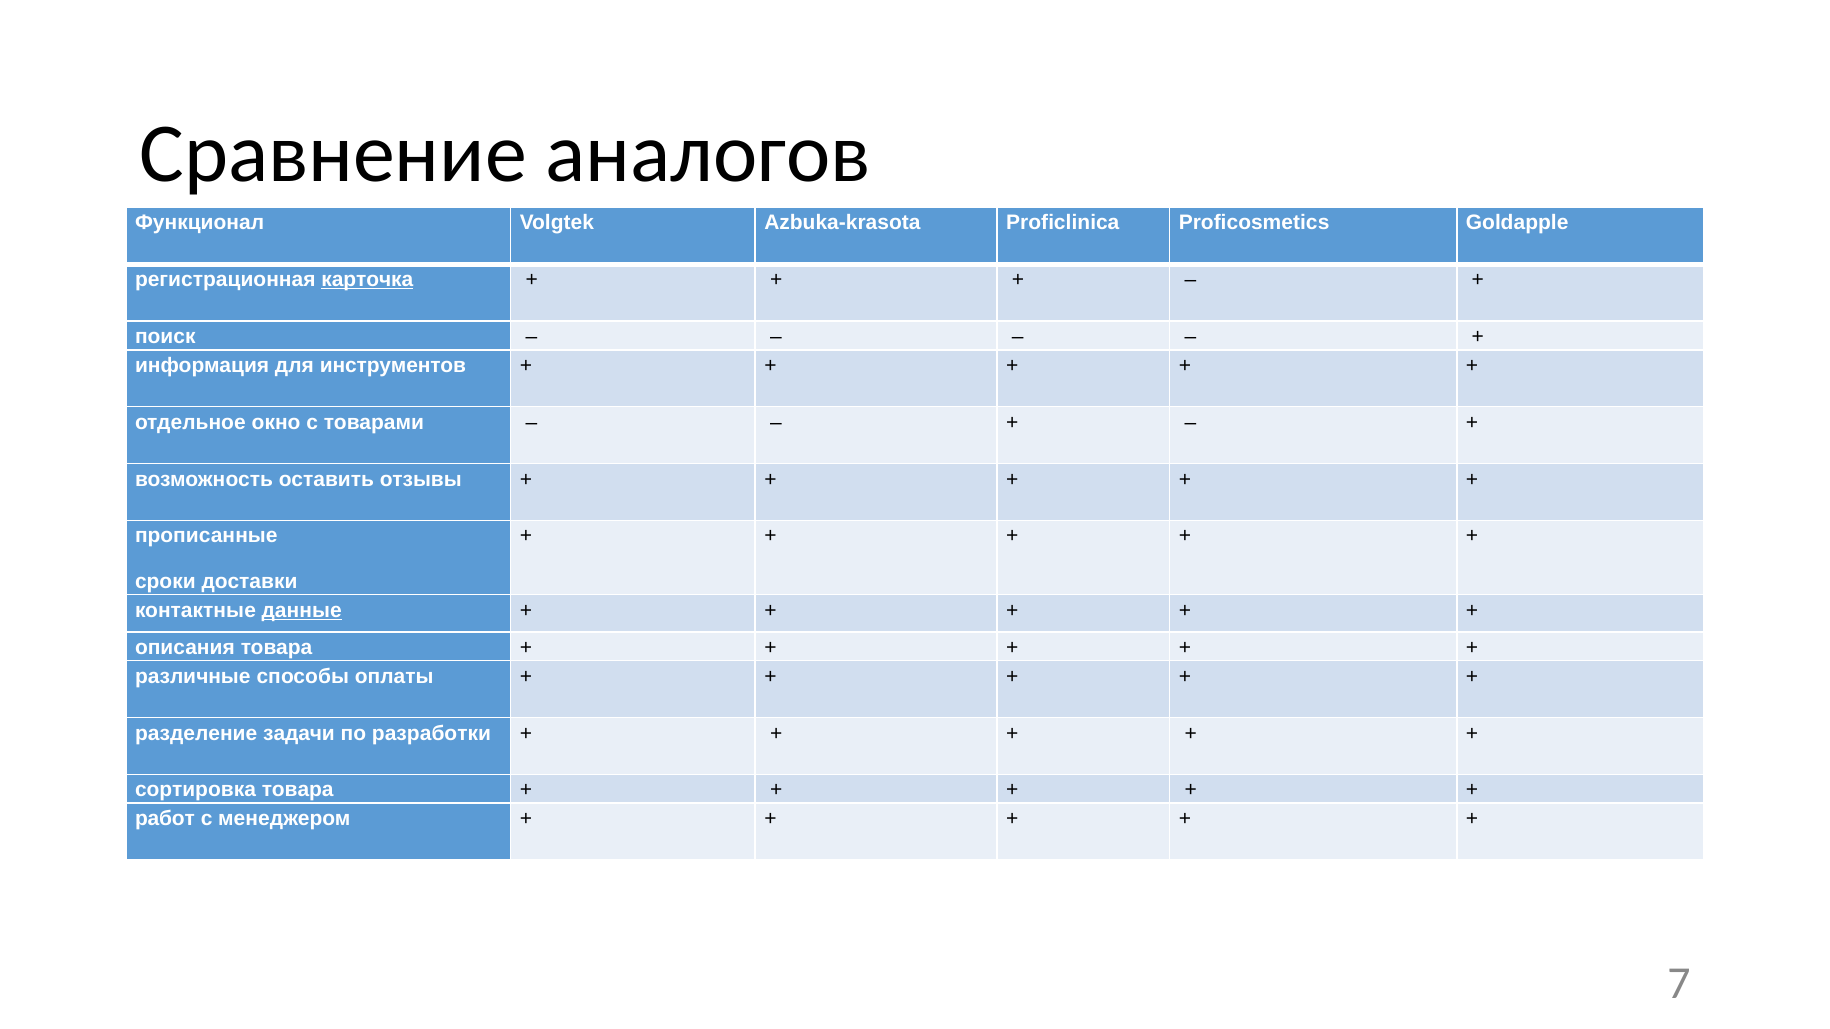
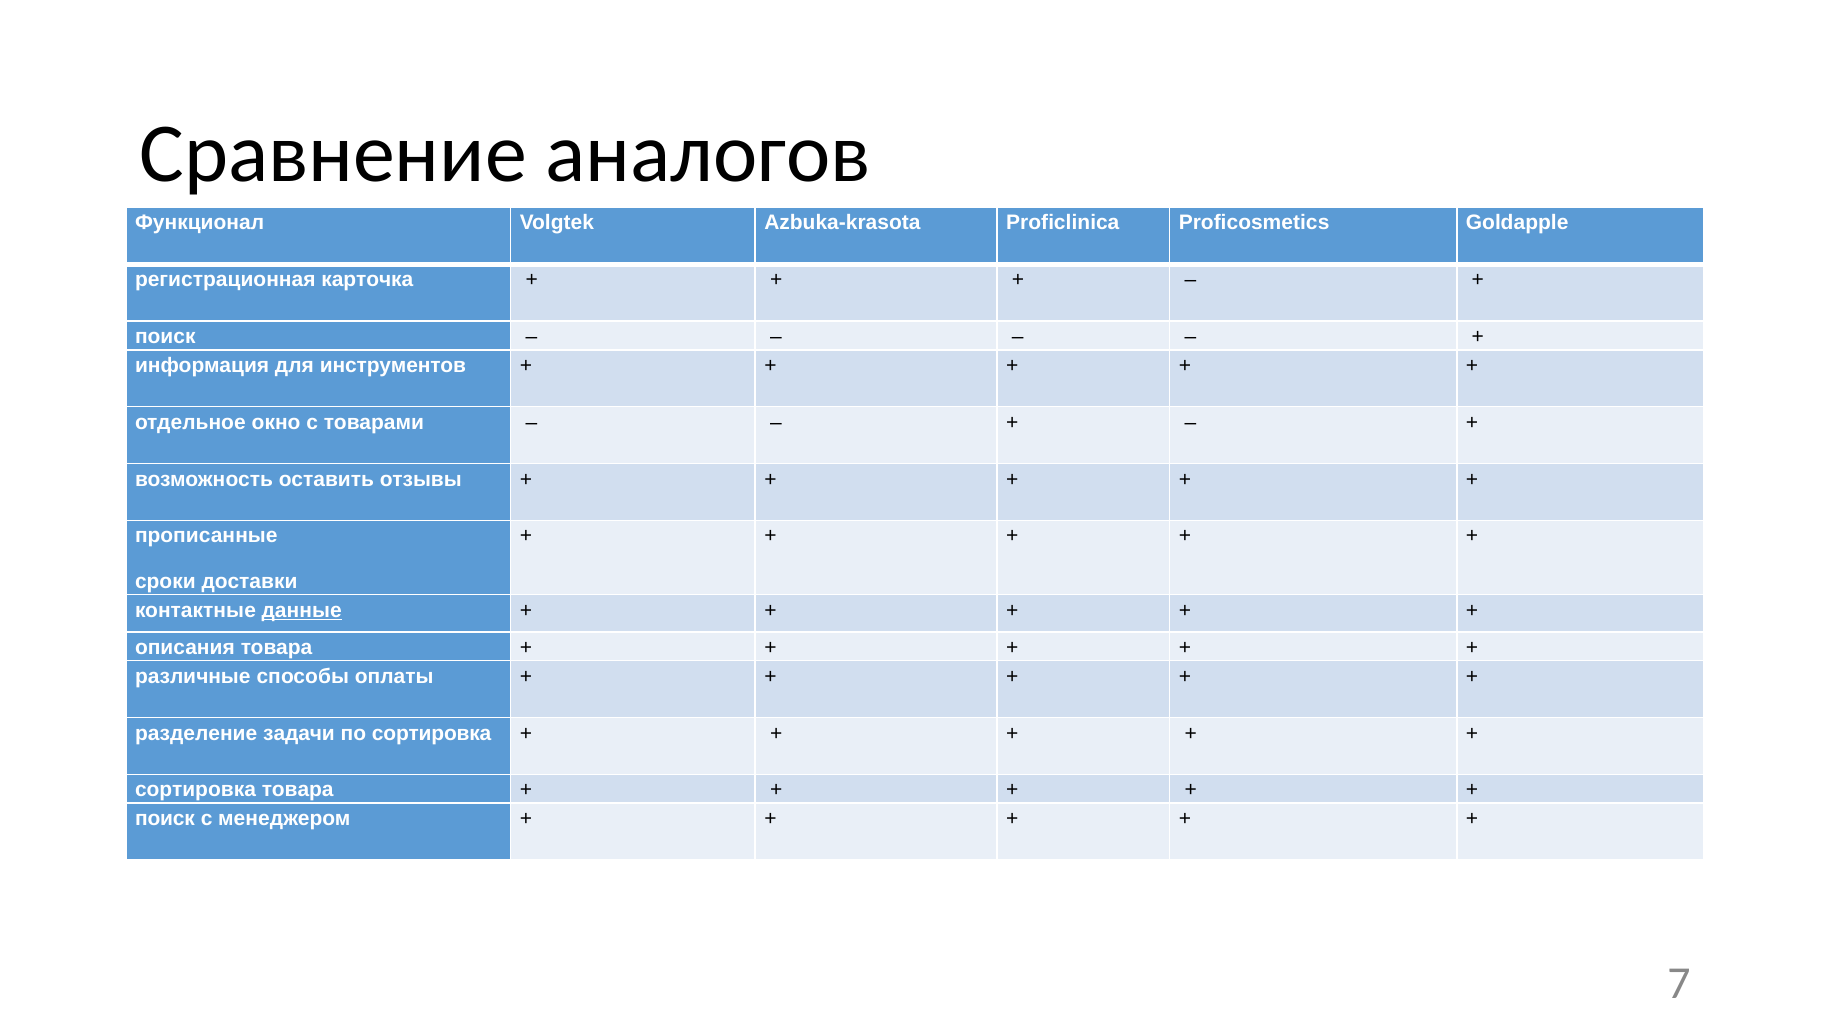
карточка underline: present -> none
по разработки: разработки -> сортировка
работ at (165, 819): работ -> поиск
